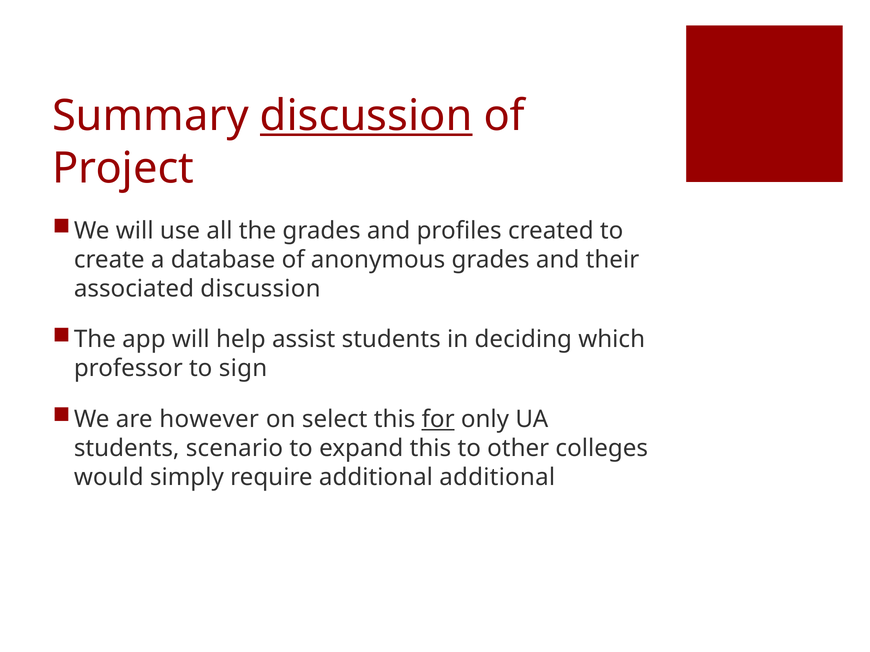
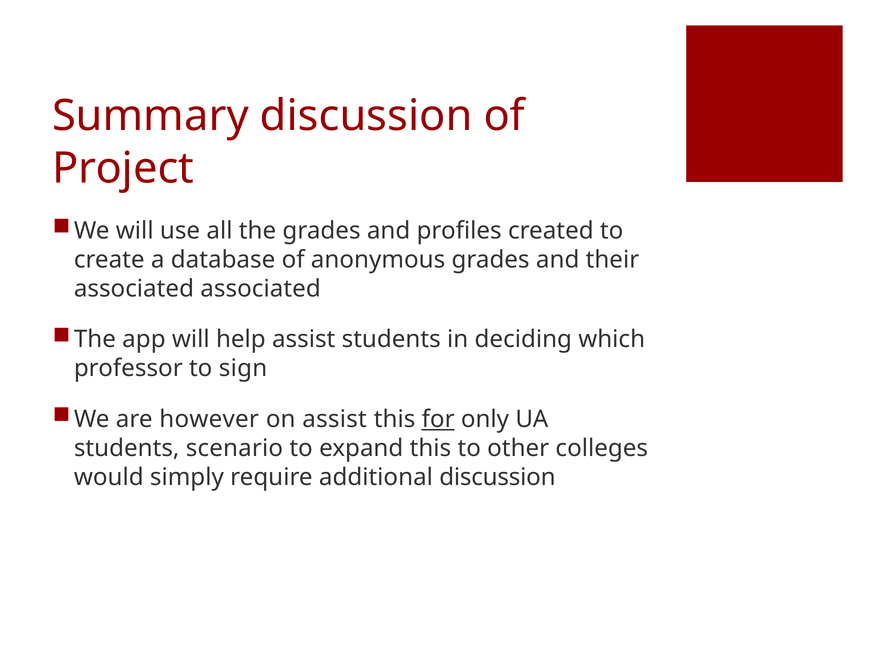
discussion at (366, 116) underline: present -> none
associated discussion: discussion -> associated
on select: select -> assist
additional additional: additional -> discussion
